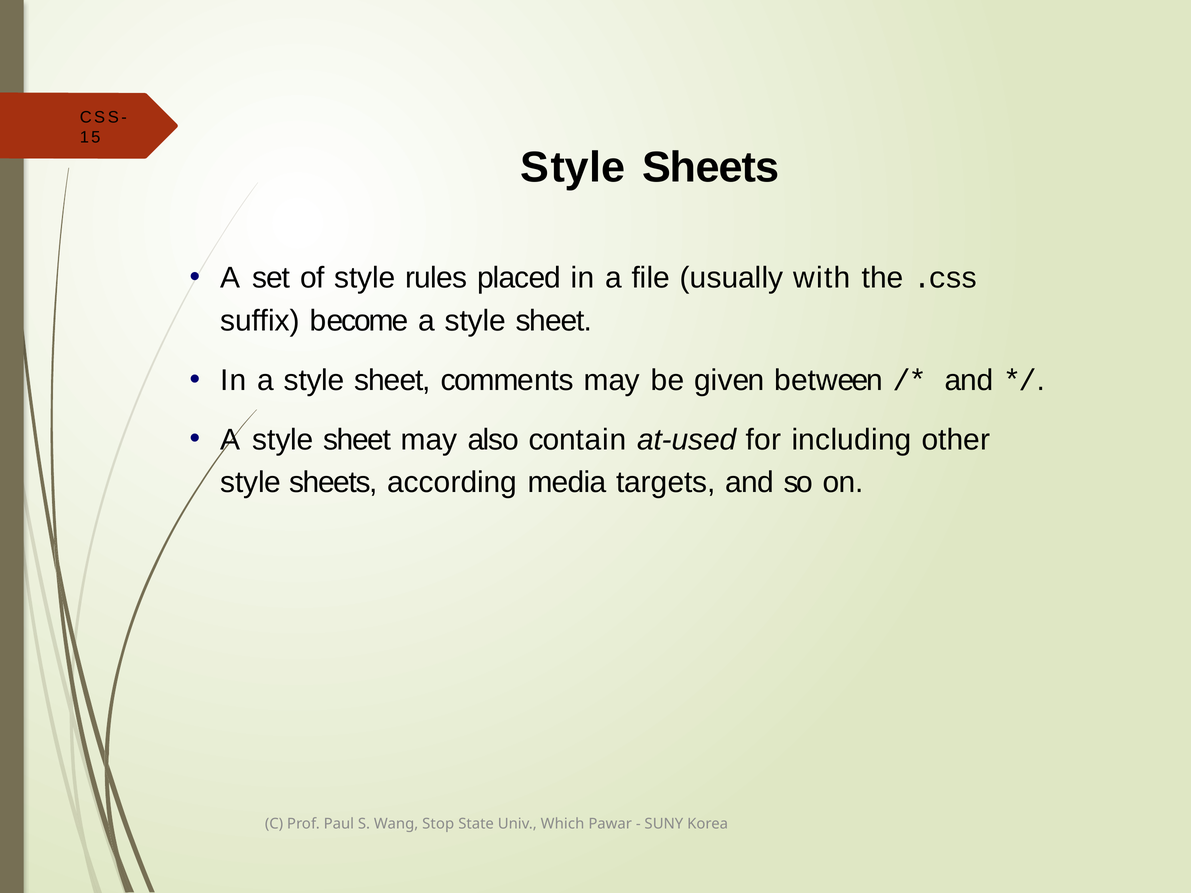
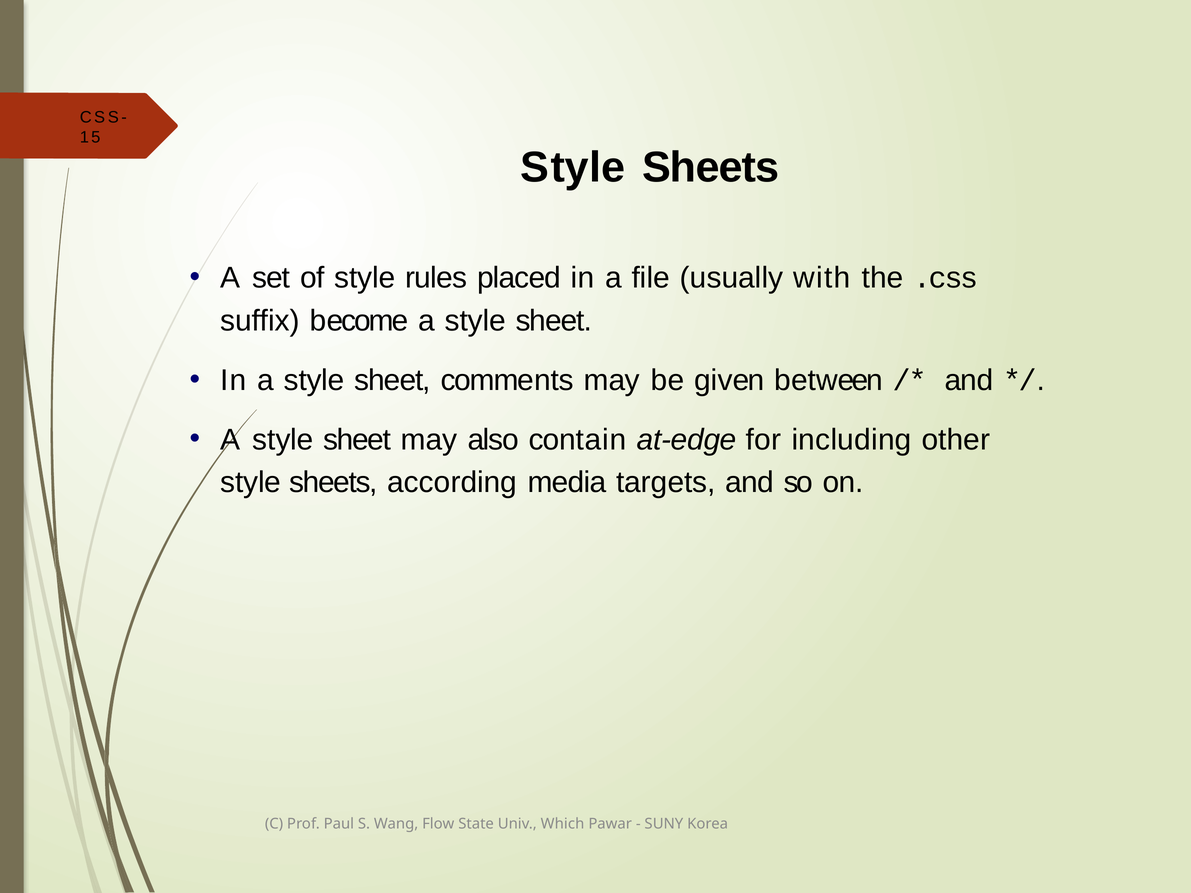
at-used: at-used -> at-edge
Stop: Stop -> Flow
